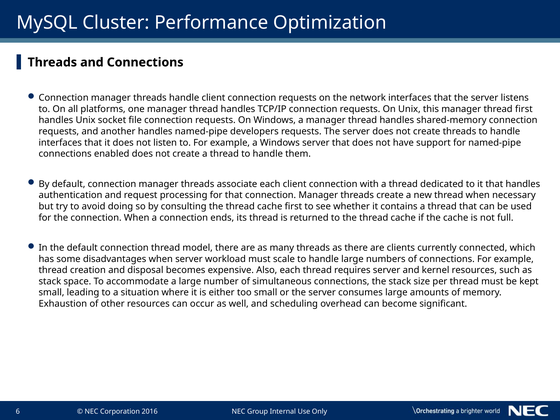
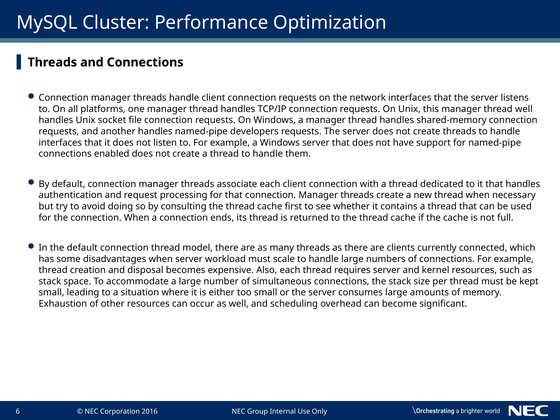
thread first: first -> well
